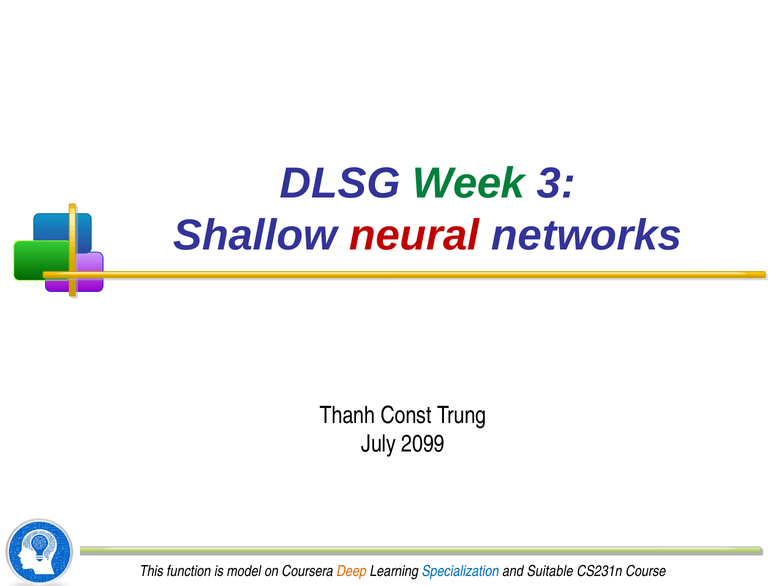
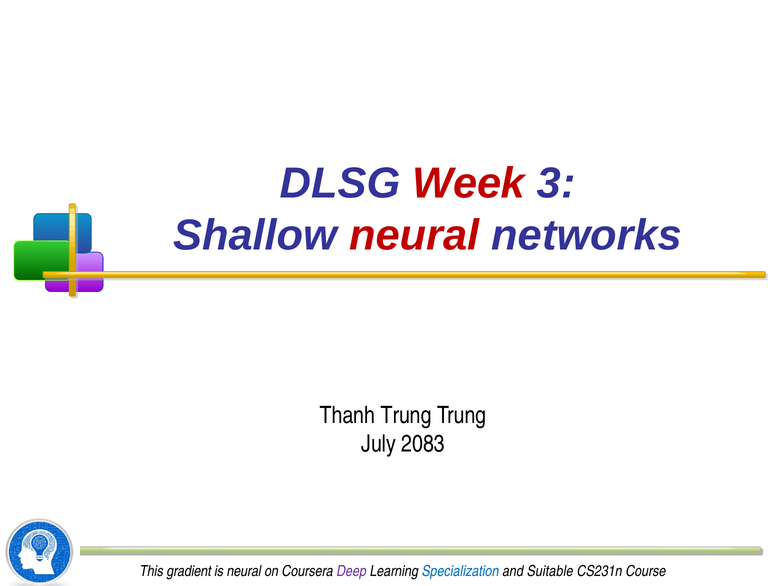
Week colour: green -> red
Thanh Const: Const -> Trung
2099: 2099 -> 2083
function: function -> gradient
is model: model -> neural
Deep colour: orange -> purple
